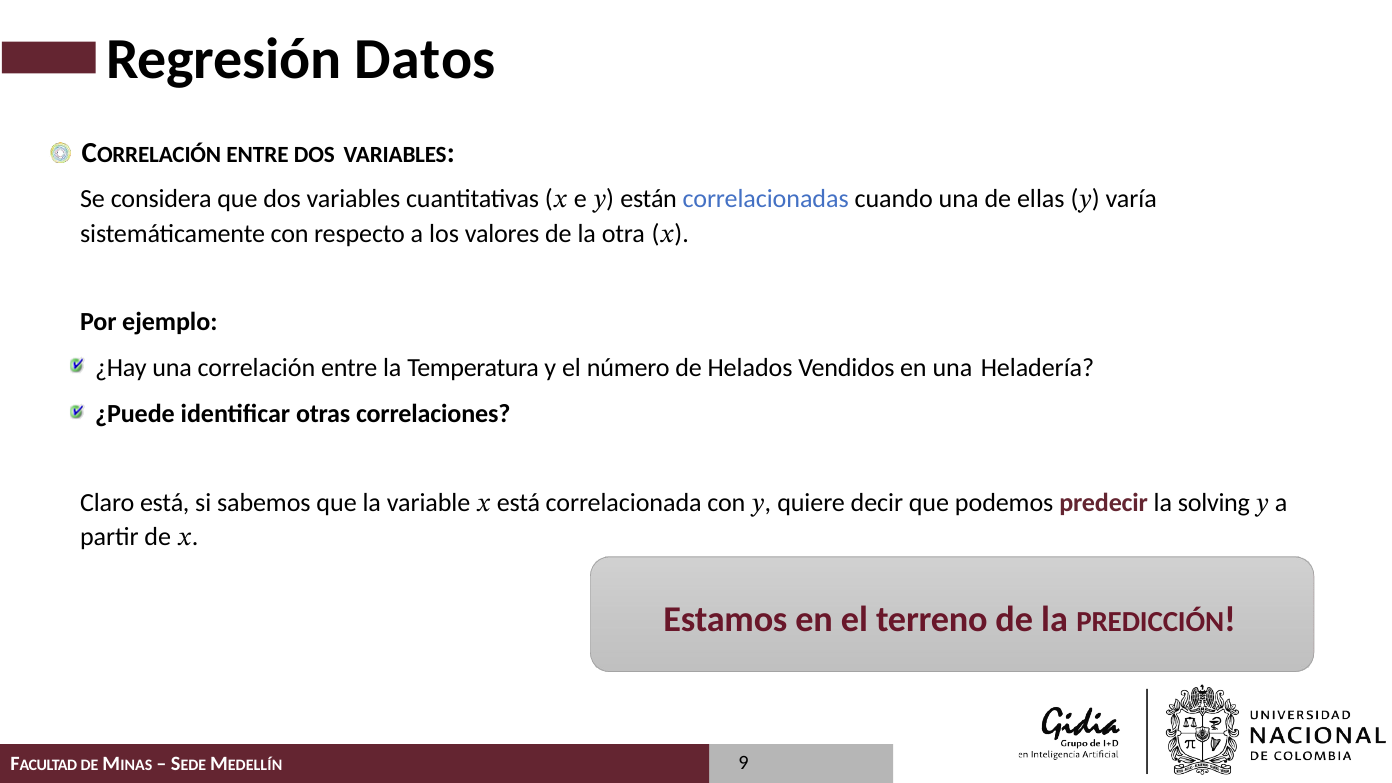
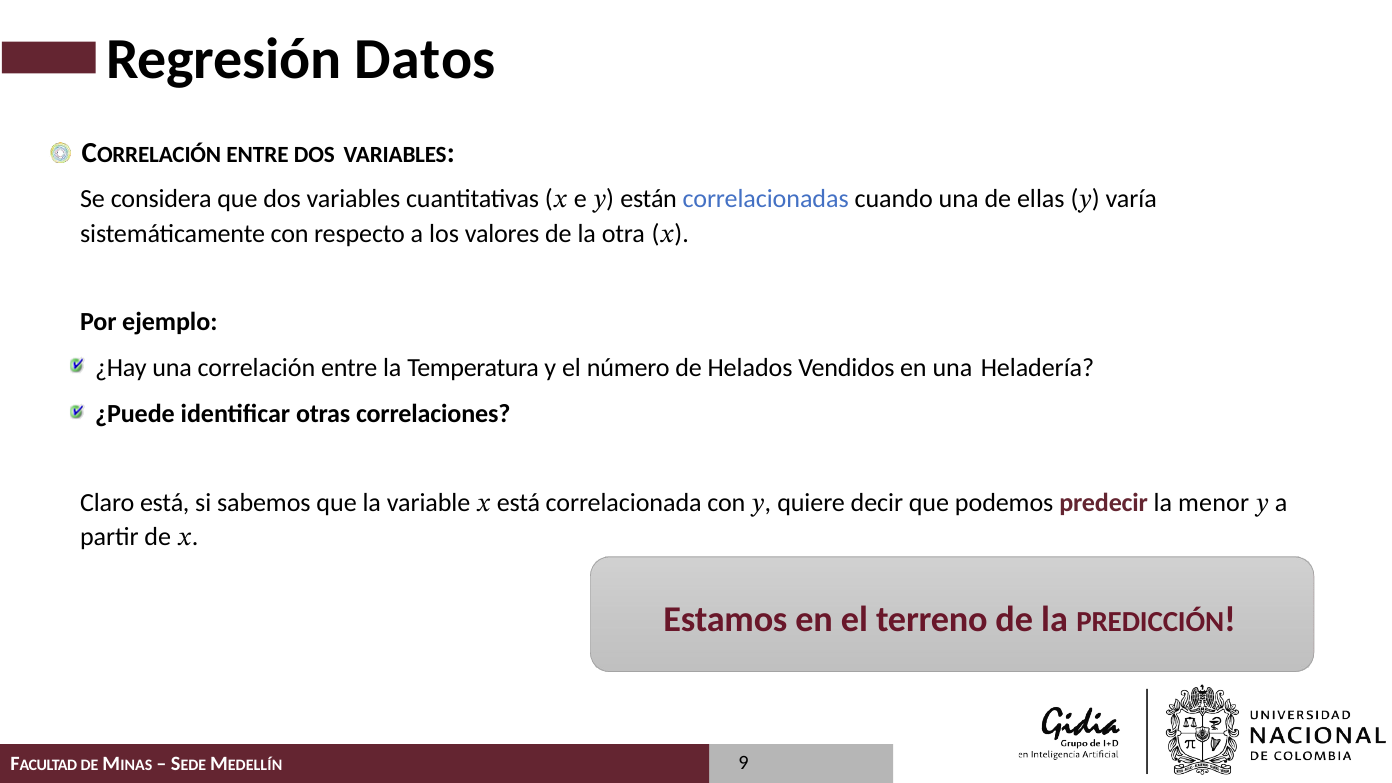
solving: solving -> menor
